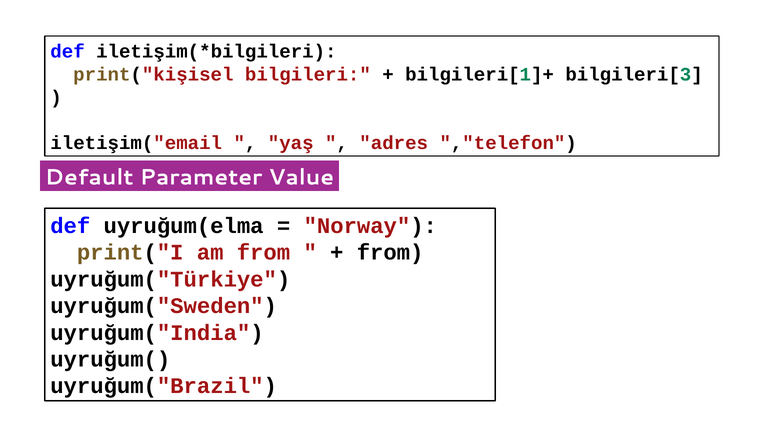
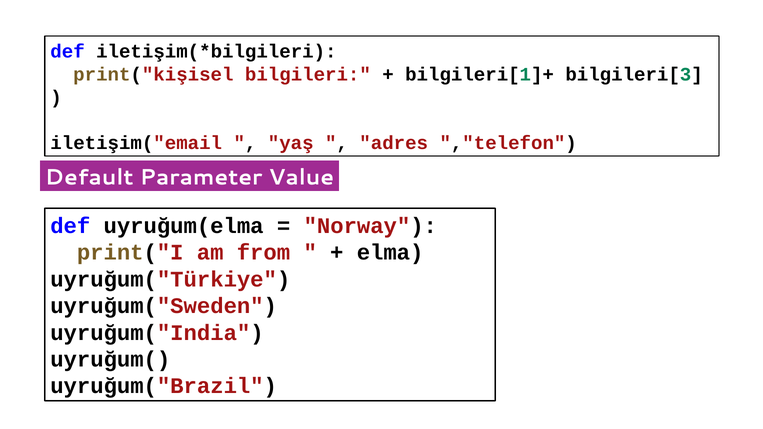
from at (390, 253): from -> elma
